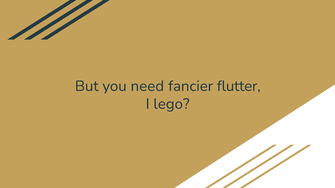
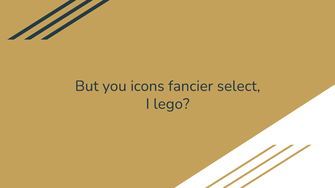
need: need -> icons
flutter: flutter -> select
